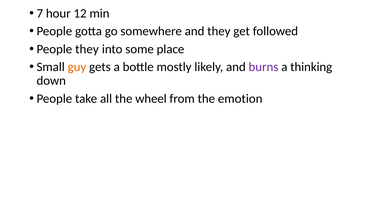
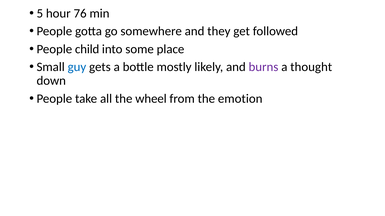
7: 7 -> 5
12: 12 -> 76
People they: they -> child
guy colour: orange -> blue
thinking: thinking -> thought
